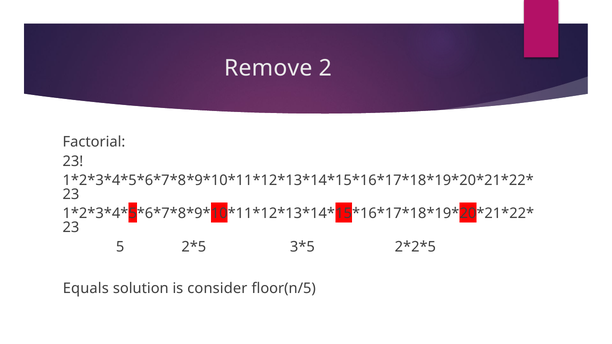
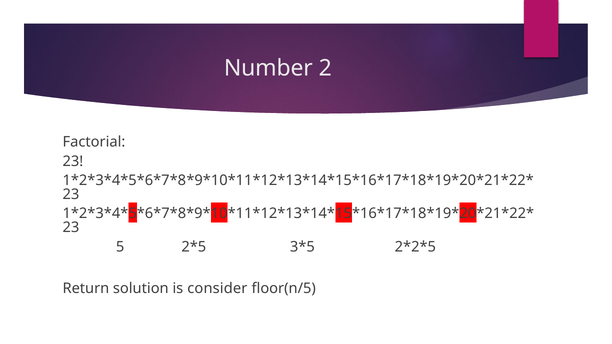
Remove: Remove -> Number
Equals: Equals -> Return
